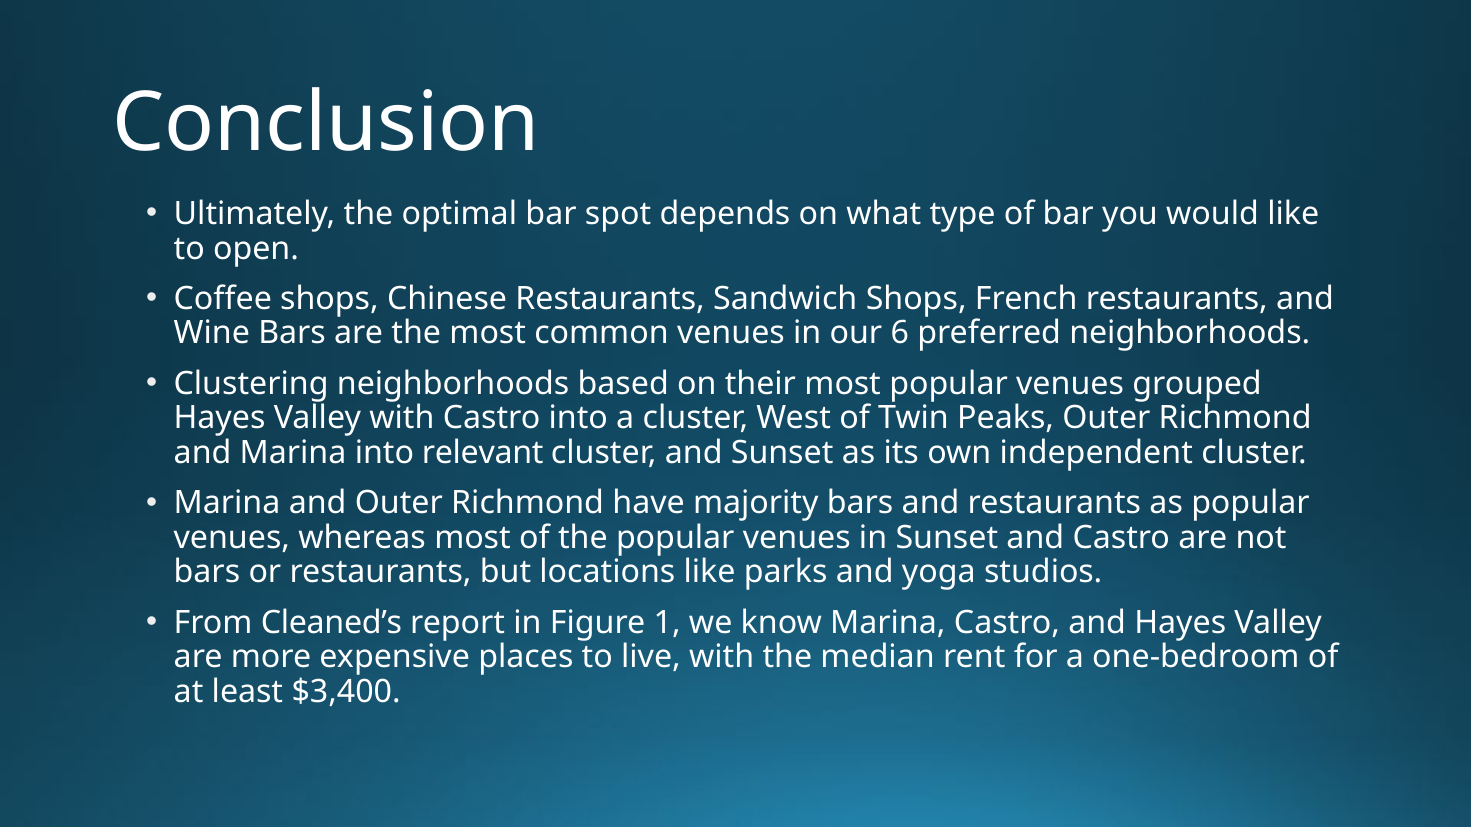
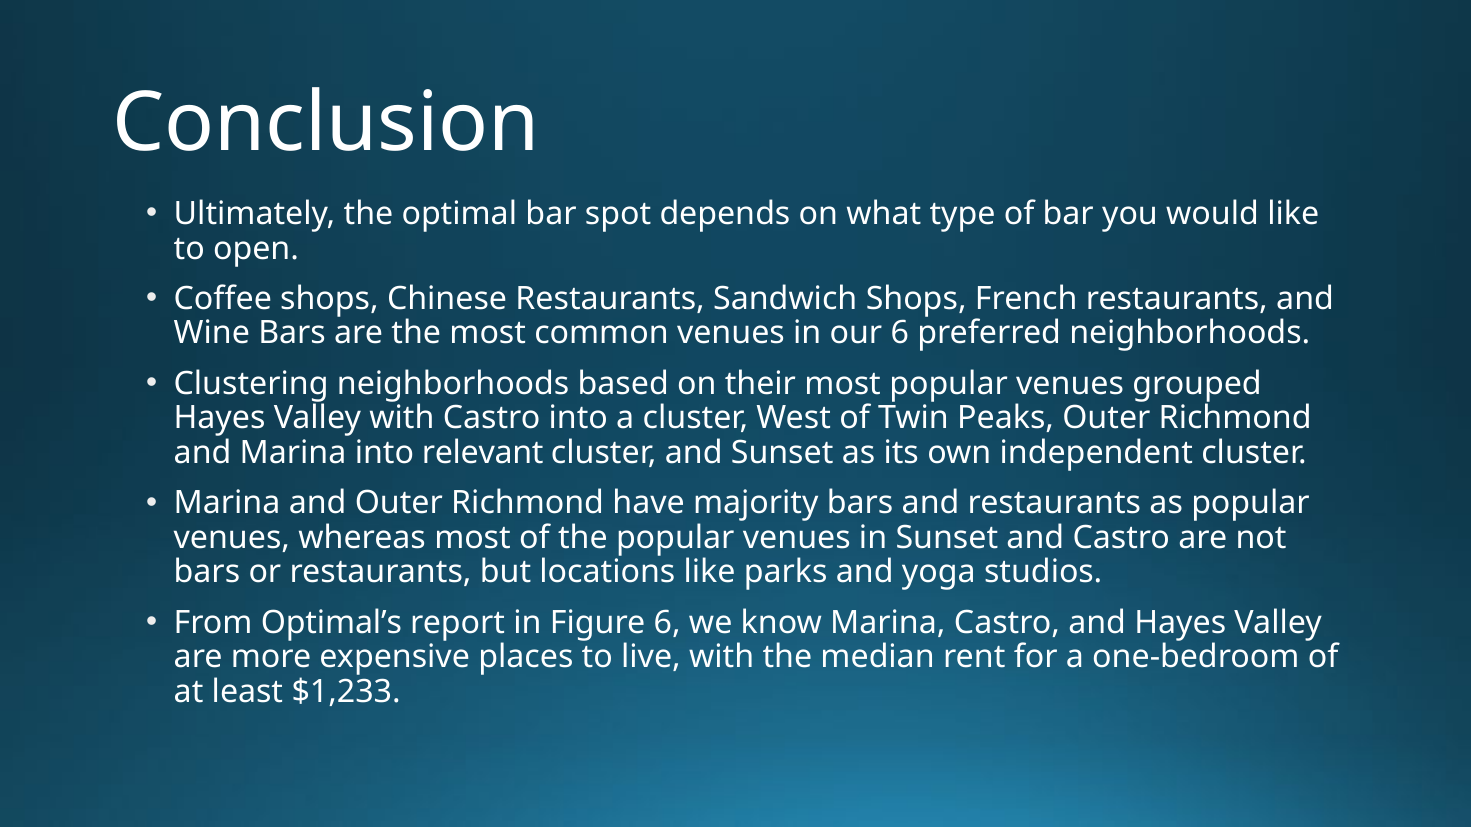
Cleaned’s: Cleaned’s -> Optimal’s
Figure 1: 1 -> 6
$3,400: $3,400 -> $1,233
